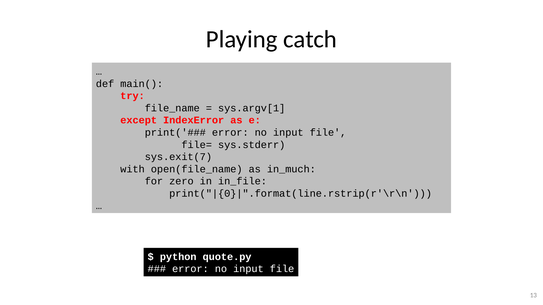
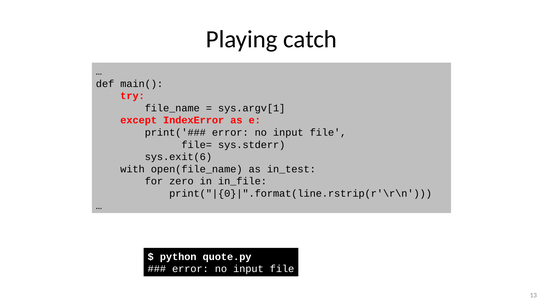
sys.exit(7: sys.exit(7 -> sys.exit(6
in_much: in_much -> in_test
